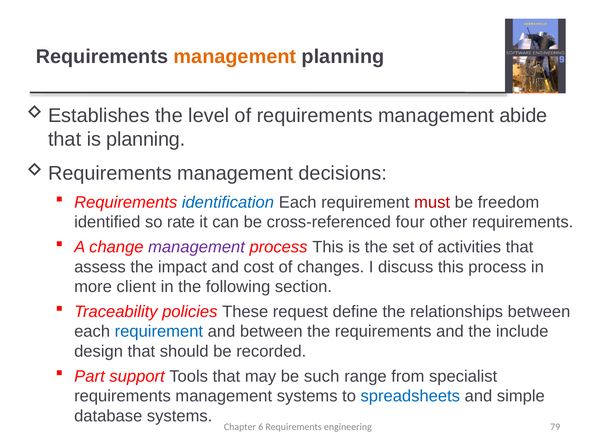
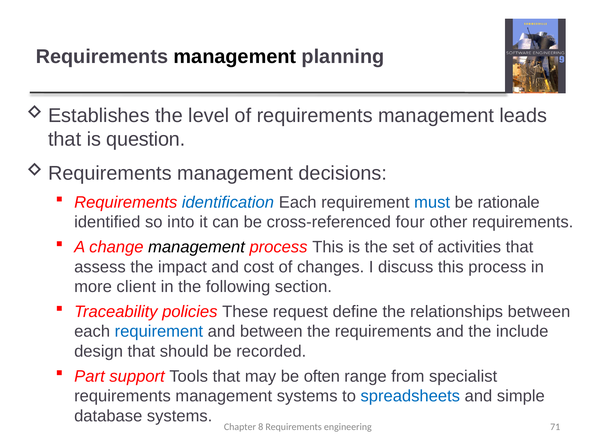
management at (235, 57) colour: orange -> black
abide: abide -> leads
is planning: planning -> question
must colour: red -> blue
freedom: freedom -> rationale
rate: rate -> into
management at (197, 247) colour: purple -> black
such: such -> often
6: 6 -> 8
79: 79 -> 71
